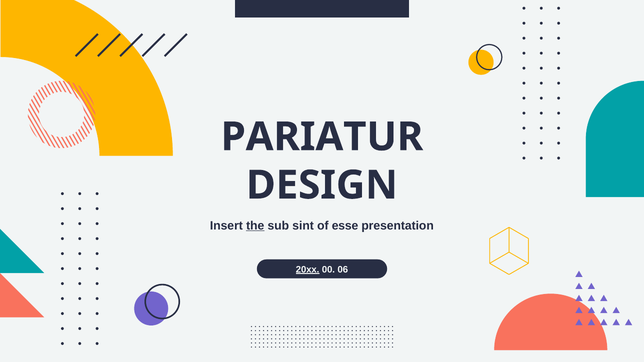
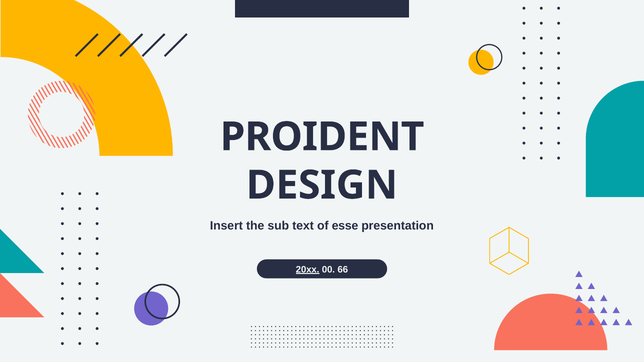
PARIATUR: PARIATUR -> PROIDENT
the underline: present -> none
sint: sint -> text
06: 06 -> 66
